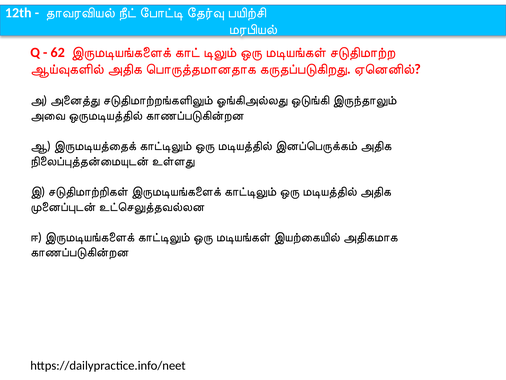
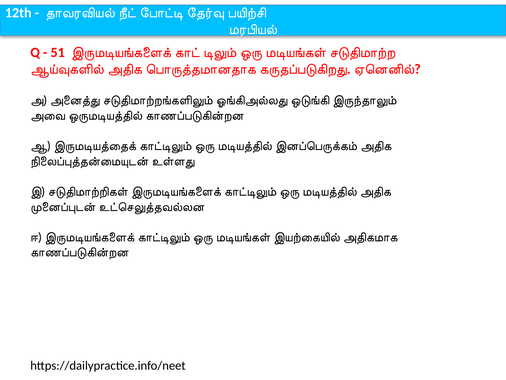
62: 62 -> 51
